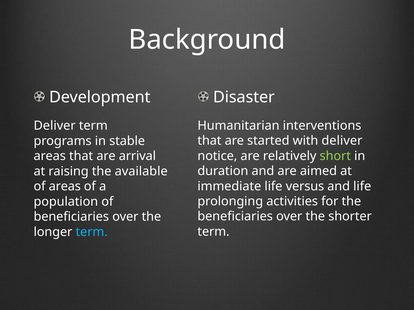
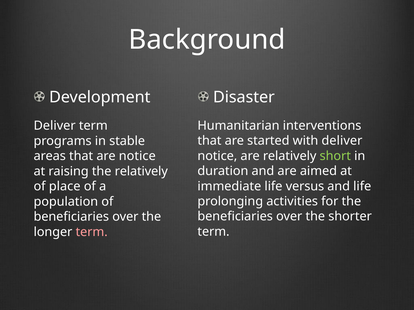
are arrival: arrival -> notice
the available: available -> relatively
of areas: areas -> place
term at (92, 232) colour: light blue -> pink
